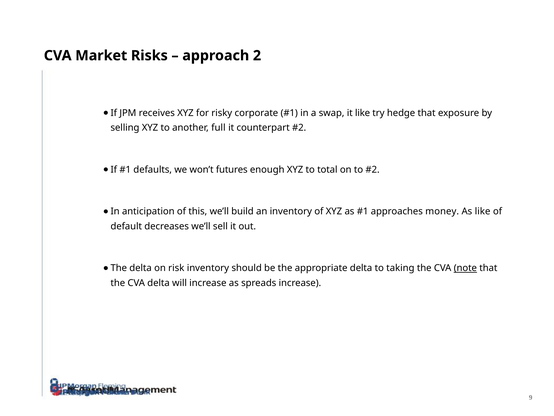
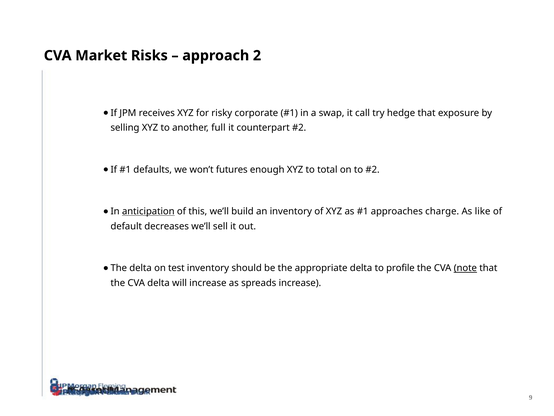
it like: like -> call
anticipation underline: none -> present
money: money -> charge
risk: risk -> test
taking: taking -> profile
